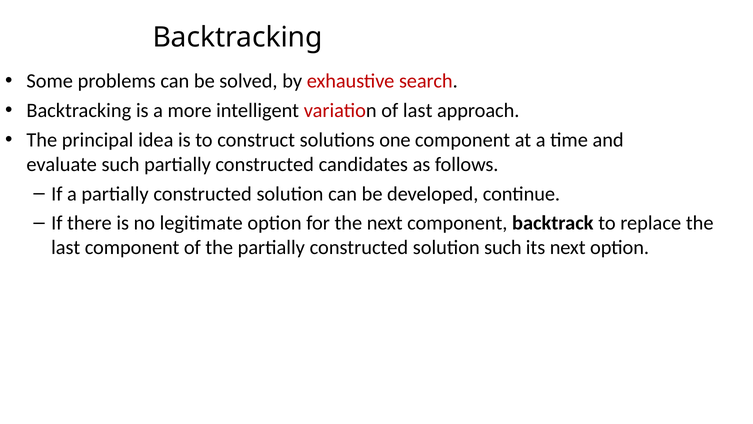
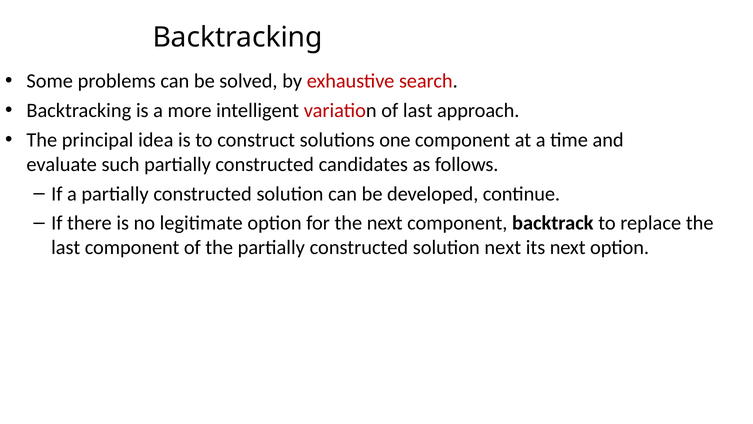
solution such: such -> next
